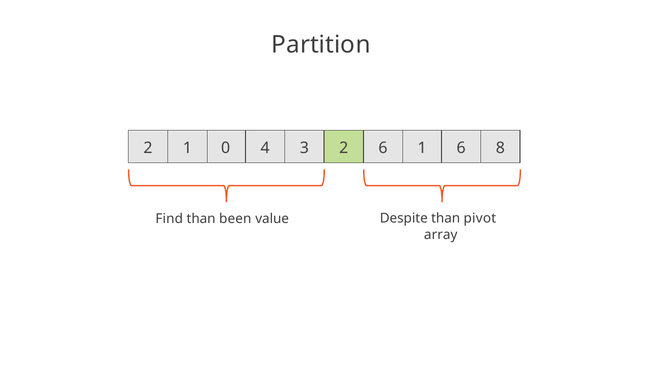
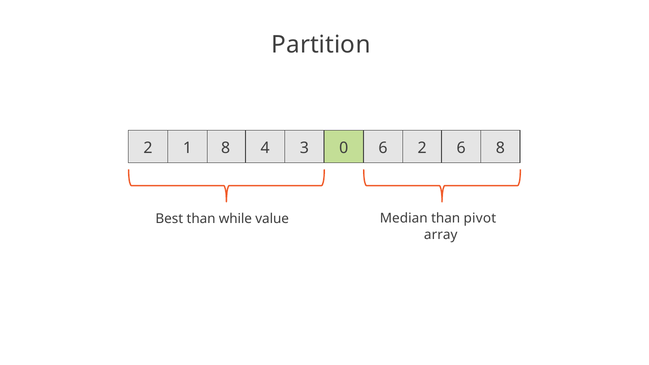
1 0: 0 -> 8
3 2: 2 -> 0
6 1: 1 -> 2
Find: Find -> Best
been: been -> while
Despite: Despite -> Median
